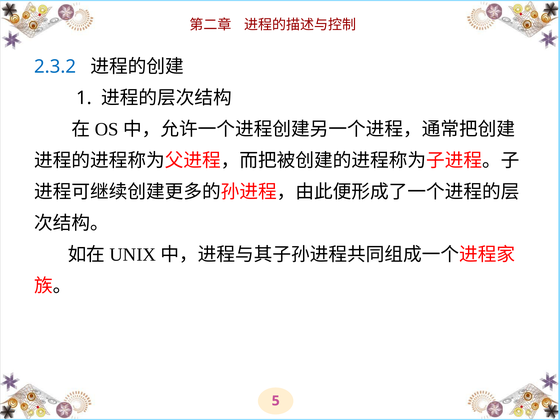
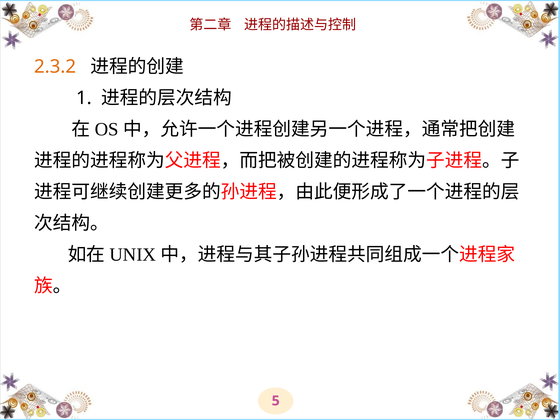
2.3.2 colour: blue -> orange
